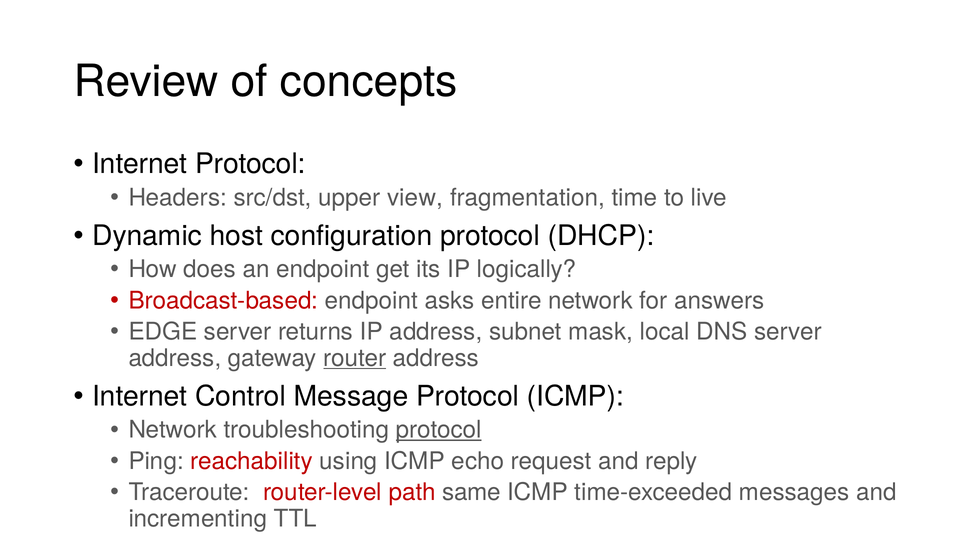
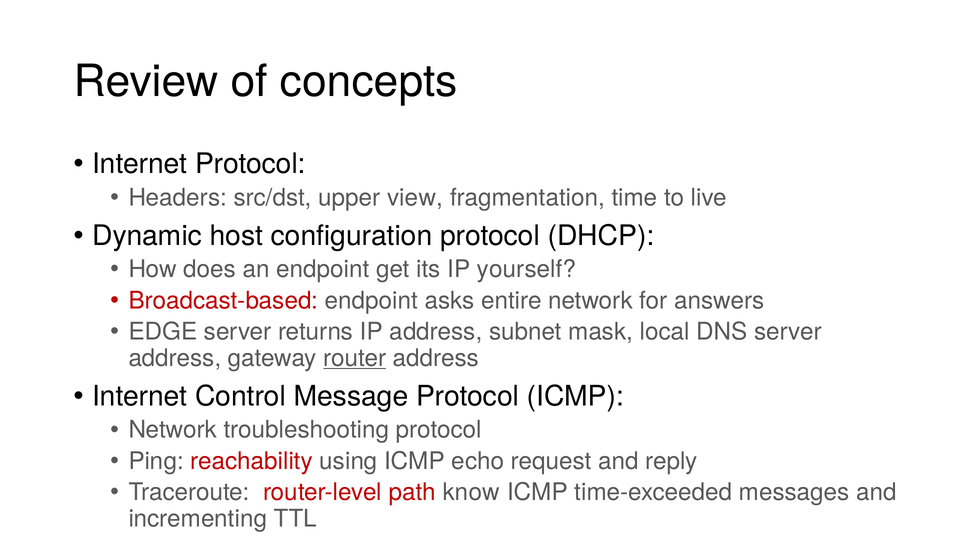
logically: logically -> yourself
protocol at (439, 430) underline: present -> none
same: same -> know
